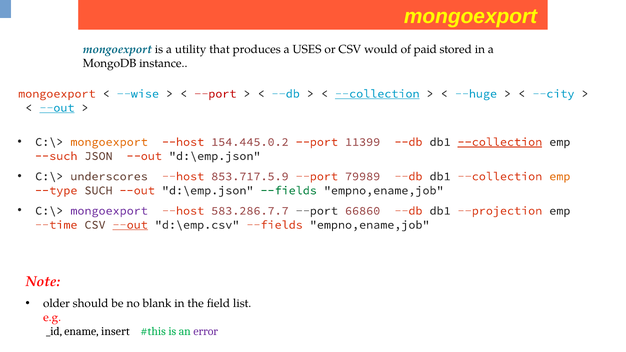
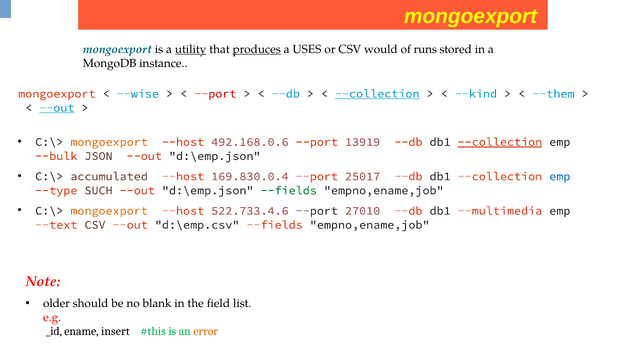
utility underline: none -> present
produces underline: none -> present
paid: paid -> runs
--huge: --huge -> --kind
--city: --city -> --them
154.445.0.2: 154.445.0.2 -> 492.168.0.6
11399: 11399 -> 13919
--such: --such -> --bulk
underscores: underscores -> accumulated
853.717.5.9: 853.717.5.9 -> 169.830.0.4
79989: 79989 -> 25017
emp at (560, 176) colour: orange -> blue
mongoexport at (109, 211) colour: purple -> orange
583.286.7.7: 583.286.7.7 -> 522.733.4.6
66860: 66860 -> 27010
--projection: --projection -> --multimedia
--time: --time -> --text
--out at (130, 225) underline: present -> none
error colour: purple -> orange
